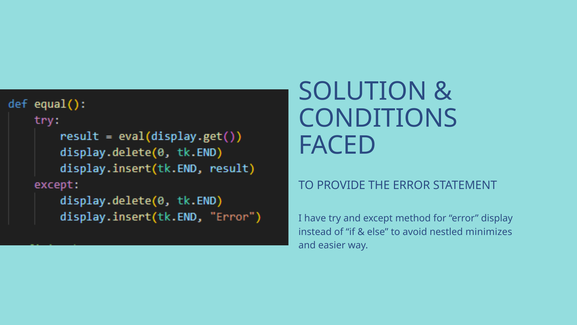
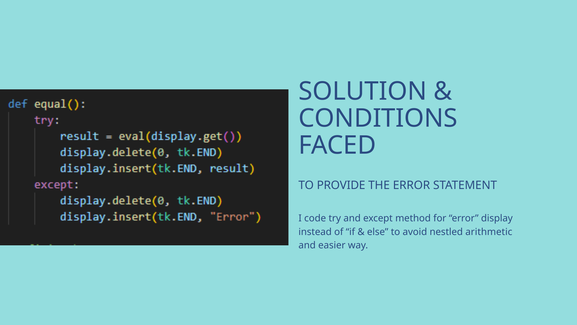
have: have -> code
minimizes: minimizes -> arithmetic
